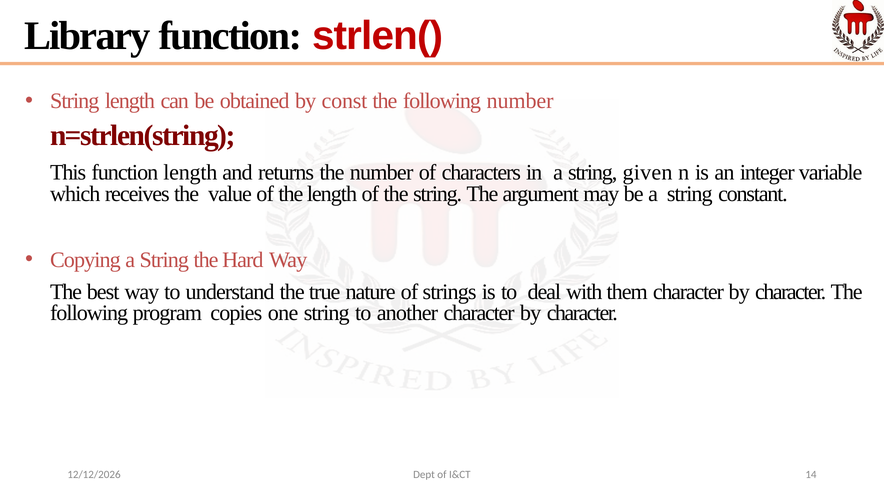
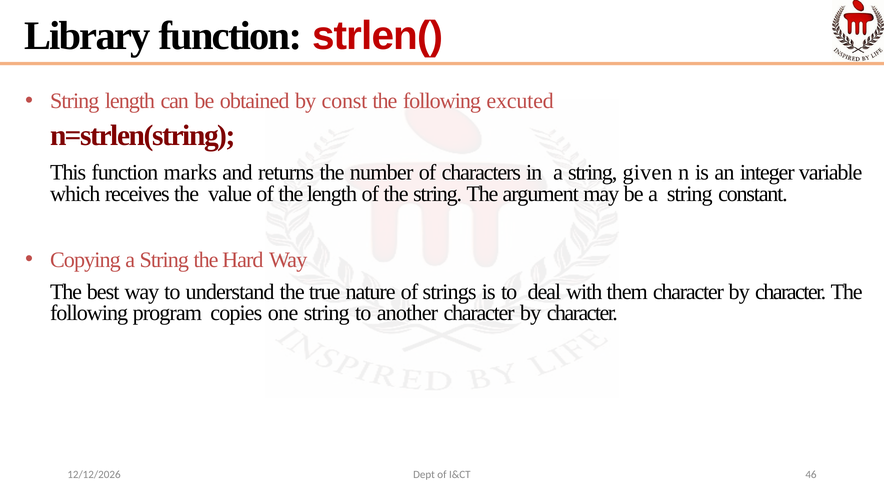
following number: number -> excuted
function length: length -> marks
14: 14 -> 46
